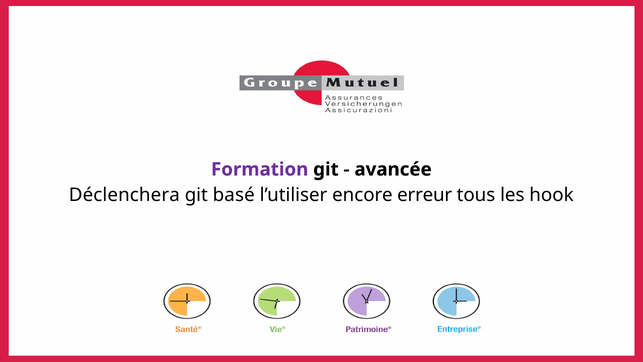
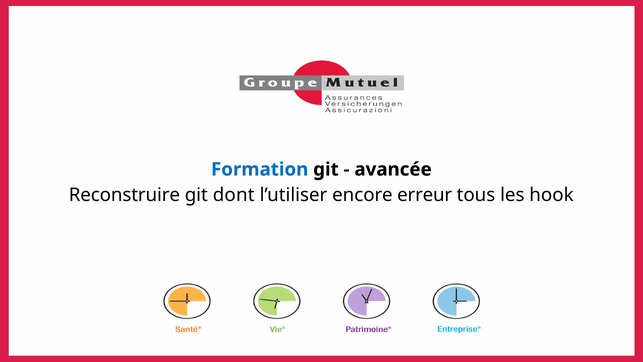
Formation colour: purple -> blue
Déclenchera: Déclenchera -> Reconstruire
basé: basé -> dont
